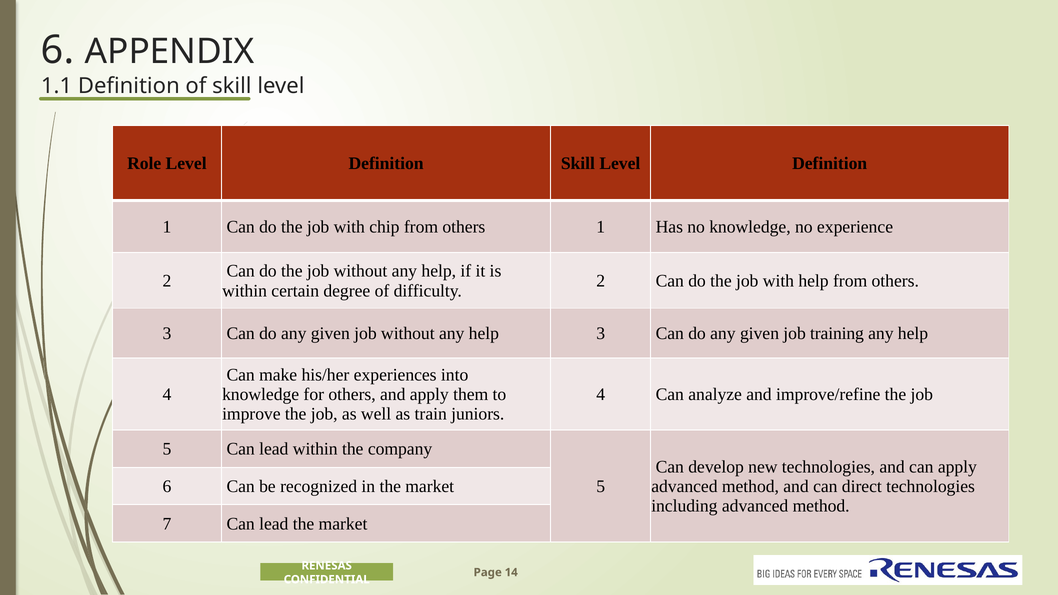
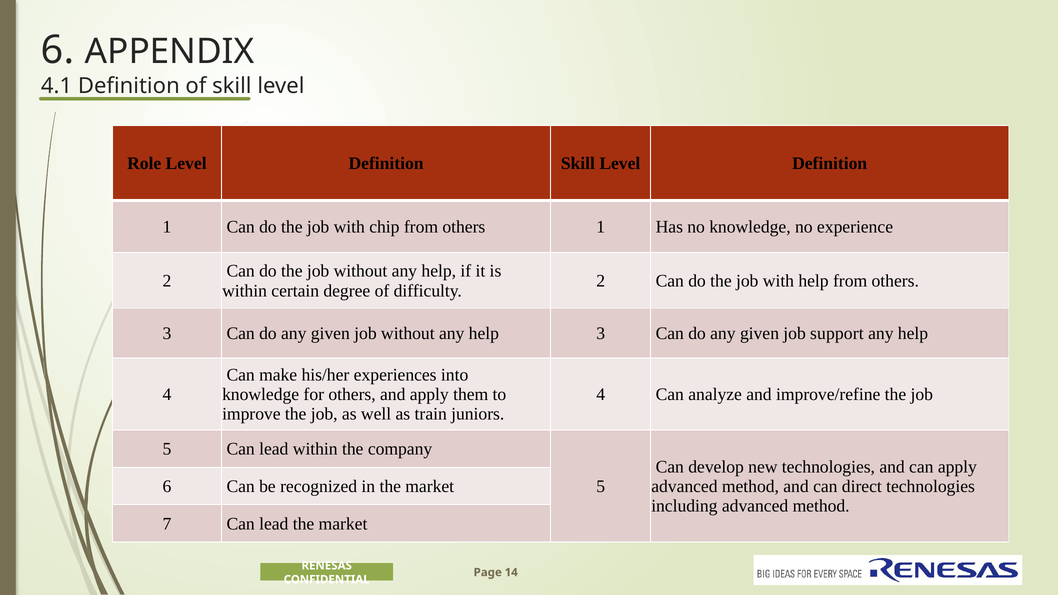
1.1: 1.1 -> 4.1
training: training -> support
